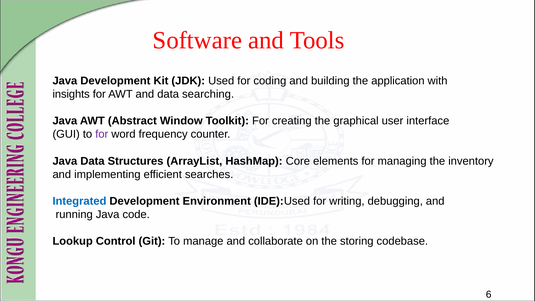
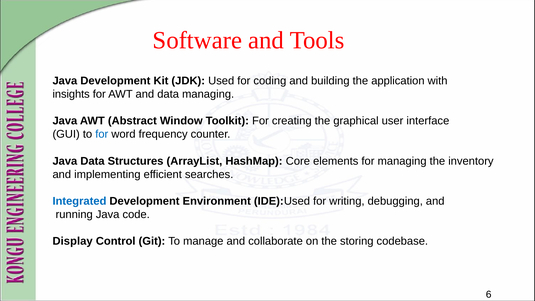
data searching: searching -> managing
for at (102, 134) colour: purple -> blue
Lookup: Lookup -> Display
